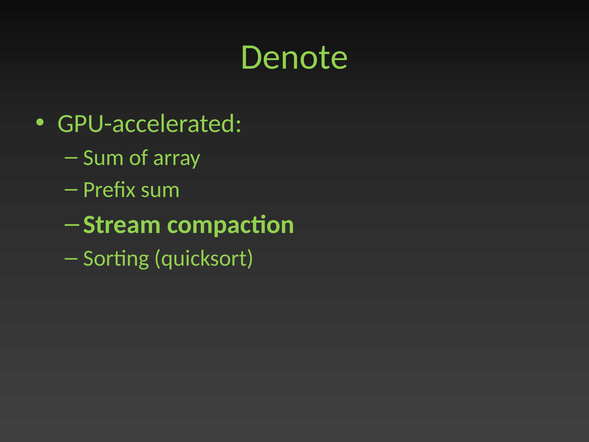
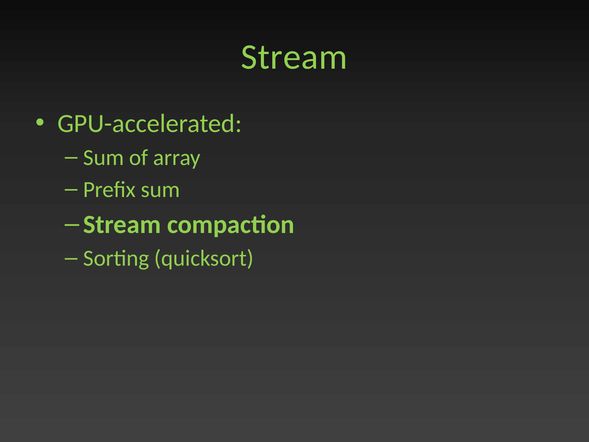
Denote at (294, 57): Denote -> Stream
